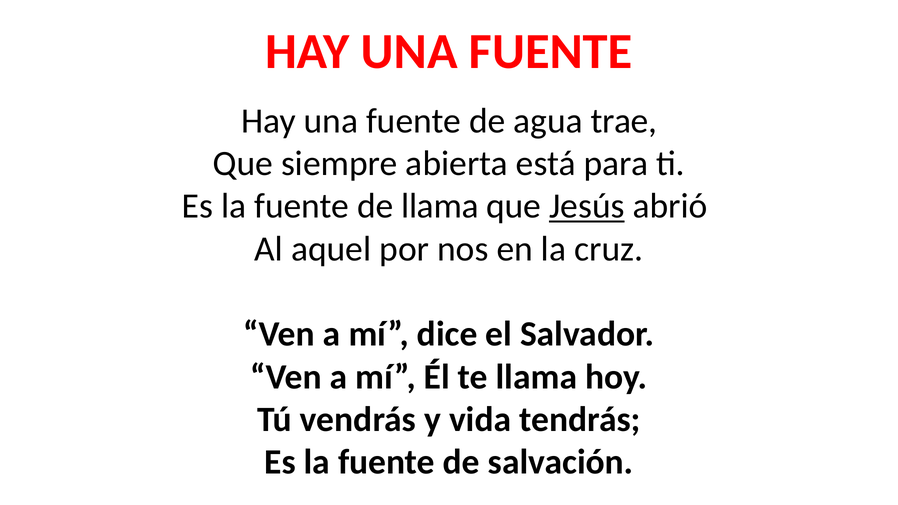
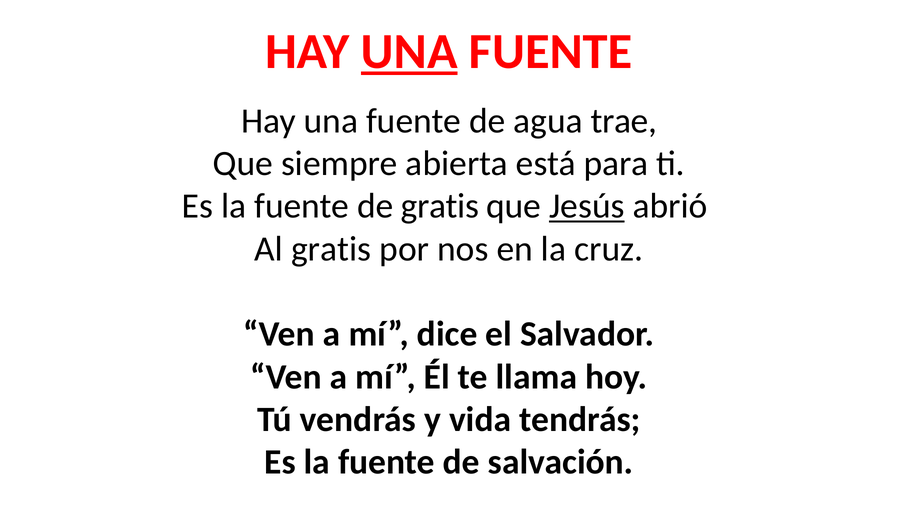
UNA at (409, 52) underline: none -> present
de llama: llama -> gratis
Al aquel: aquel -> gratis
